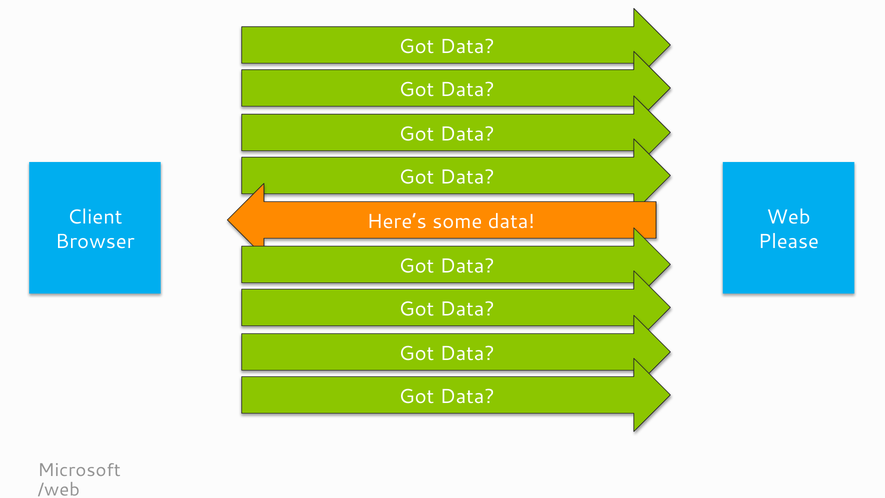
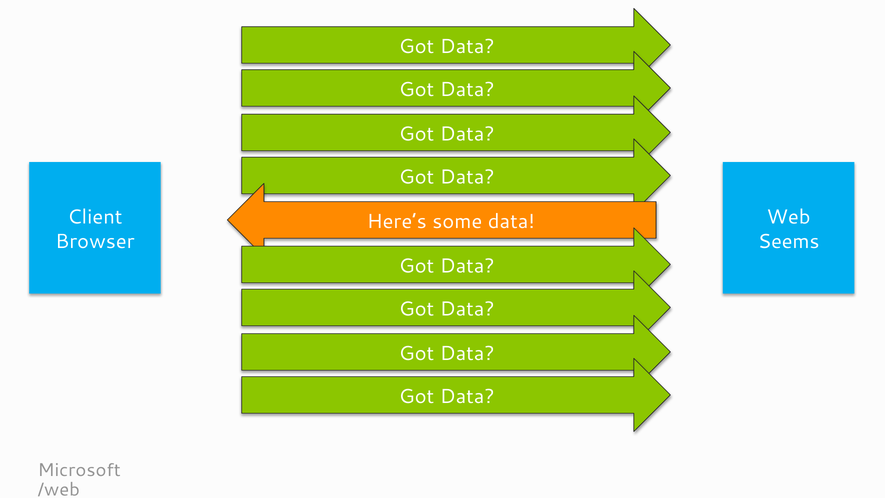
Please: Please -> Seems
